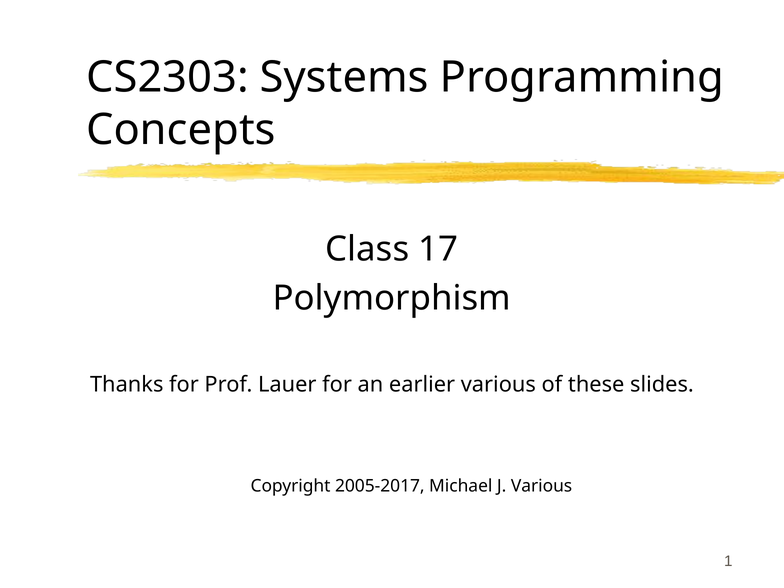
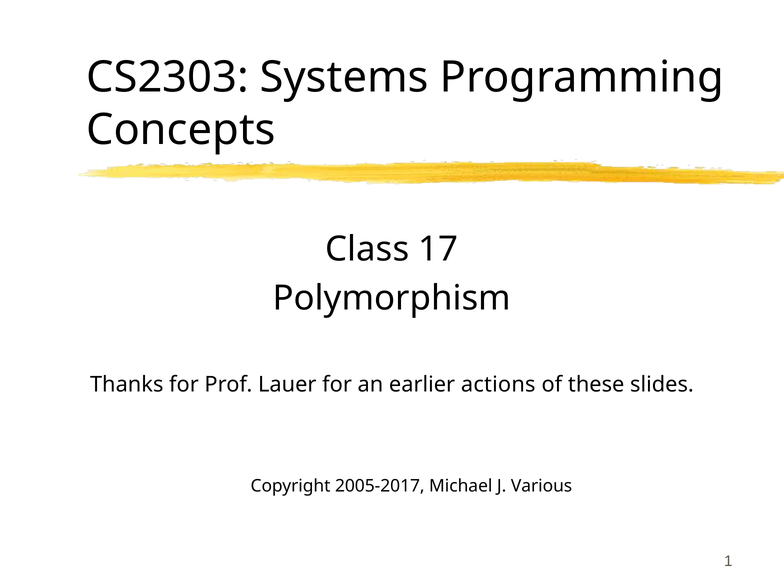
earlier various: various -> actions
